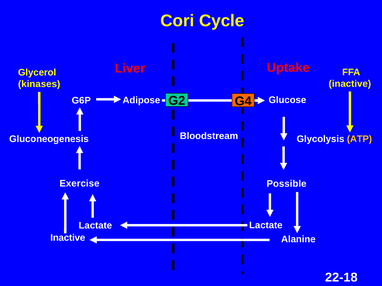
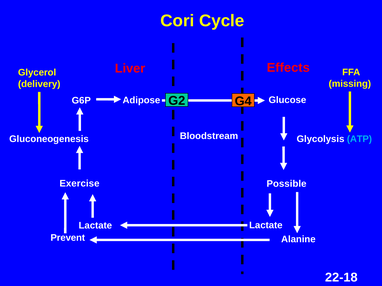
Uptake: Uptake -> Effects
inactive at (350, 84): inactive -> missing
kinases: kinases -> delivery
ATP colour: yellow -> light blue
Inactive at (68, 238): Inactive -> Prevent
